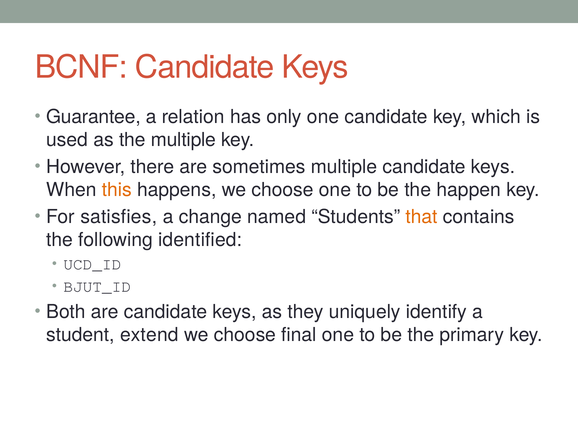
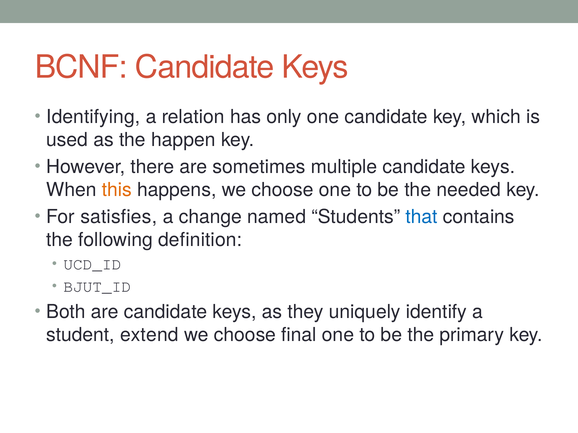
Guarantee: Guarantee -> Identifying
the multiple: multiple -> happen
happen: happen -> needed
that colour: orange -> blue
identified: identified -> definition
